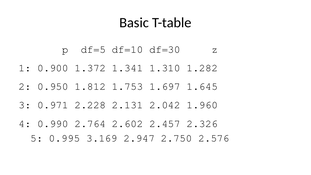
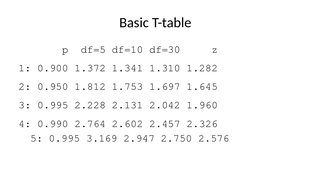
3 0.971: 0.971 -> 0.995
